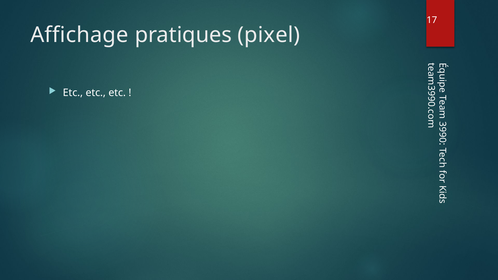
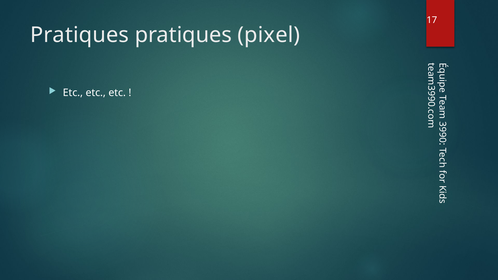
Affichage at (79, 35): Affichage -> Pratiques
